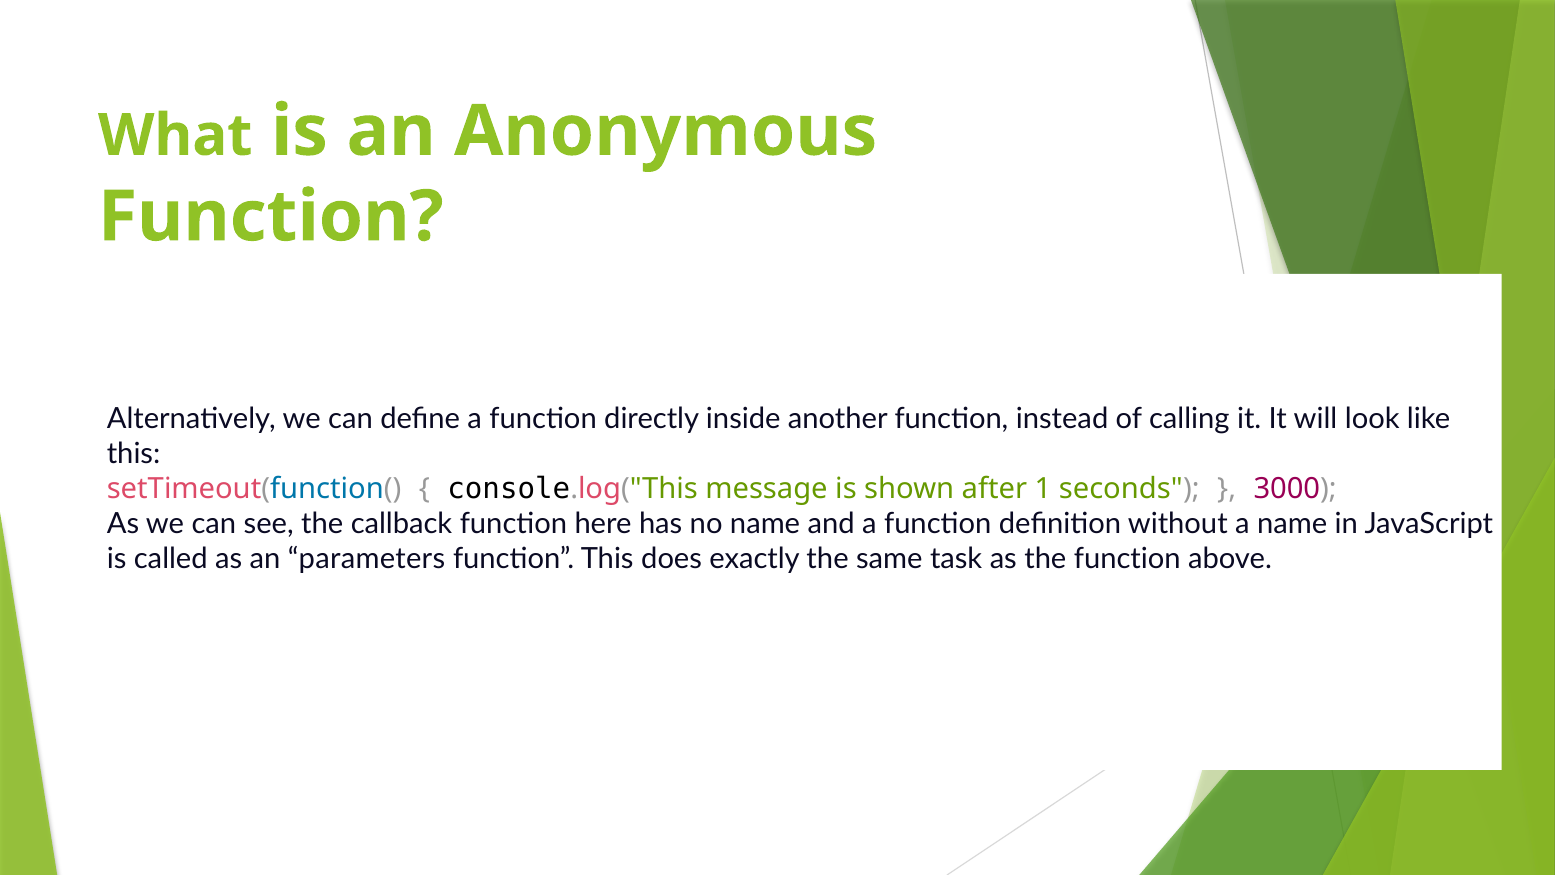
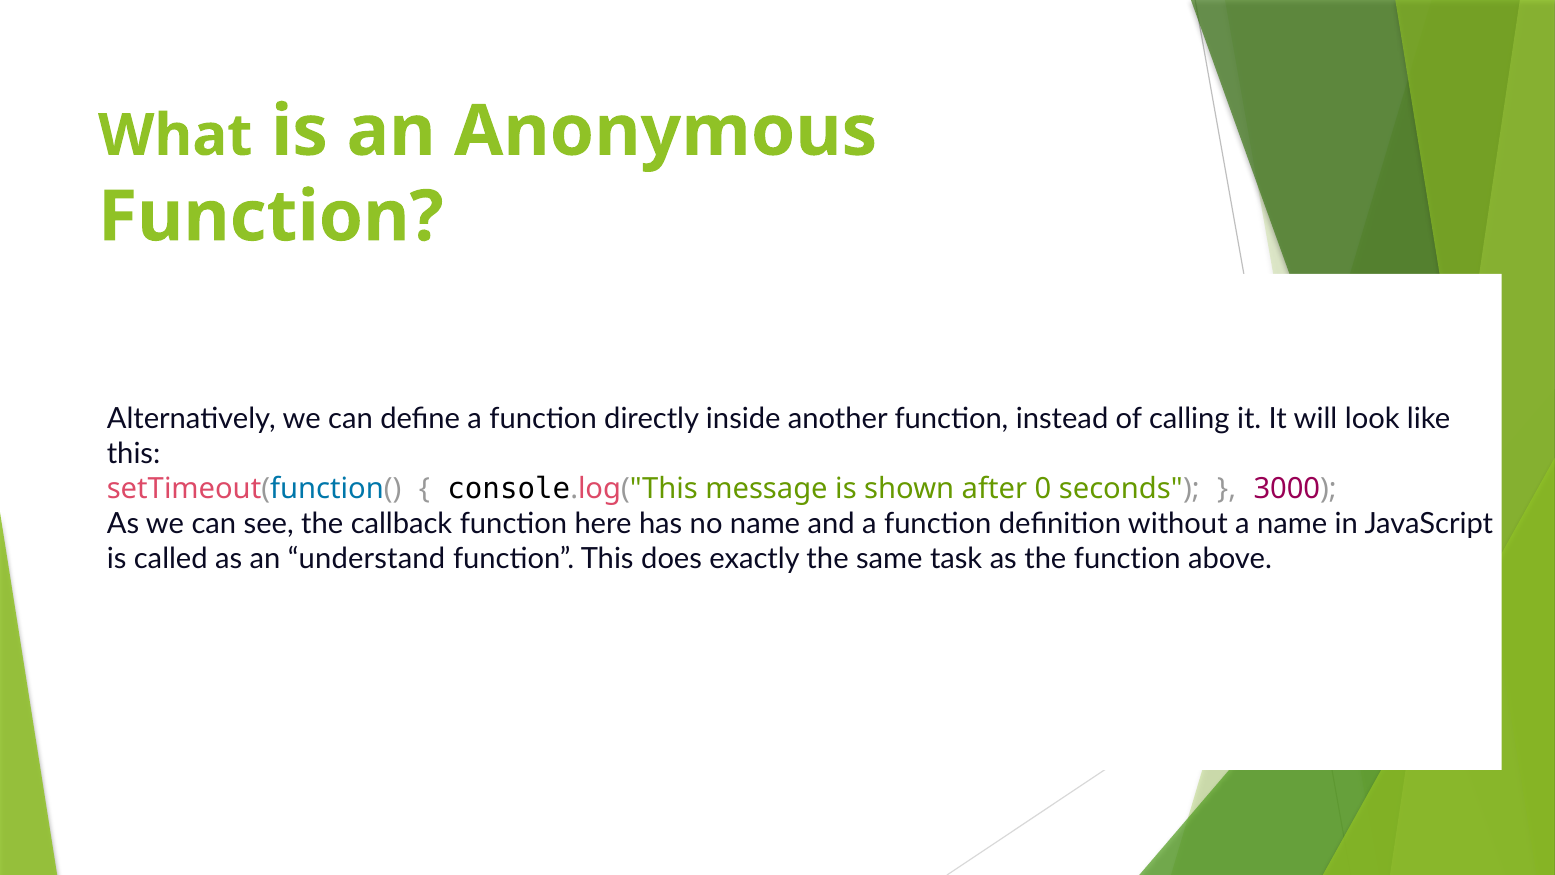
1: 1 -> 0
parameters: parameters -> understand
